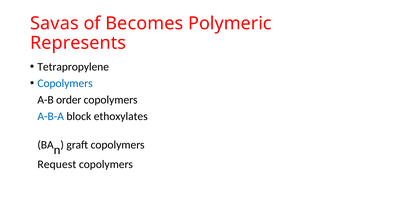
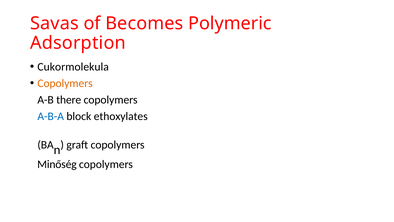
Represents: Represents -> Adsorption
Tetrapropylene: Tetrapropylene -> Cukormolekula
Copolymers at (65, 83) colour: blue -> orange
order: order -> there
Request: Request -> Minőség
